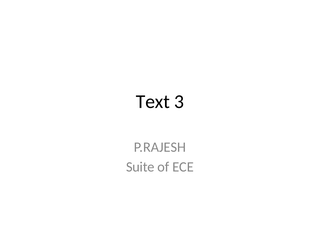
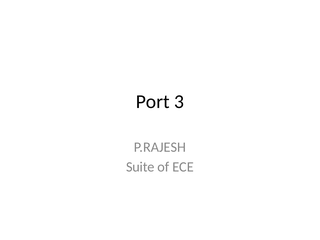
Text: Text -> Port
